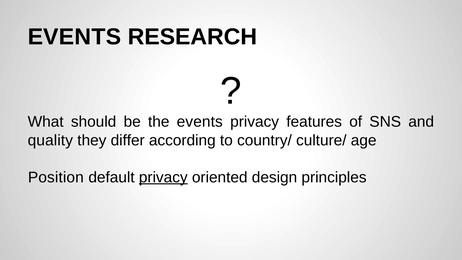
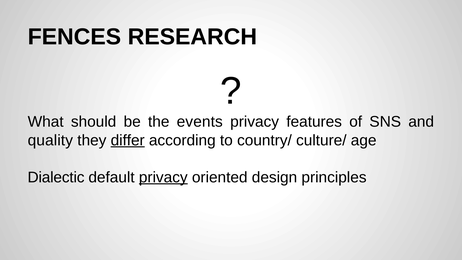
EVENTS at (74, 37): EVENTS -> FENCES
differ underline: none -> present
Position: Position -> Dialectic
